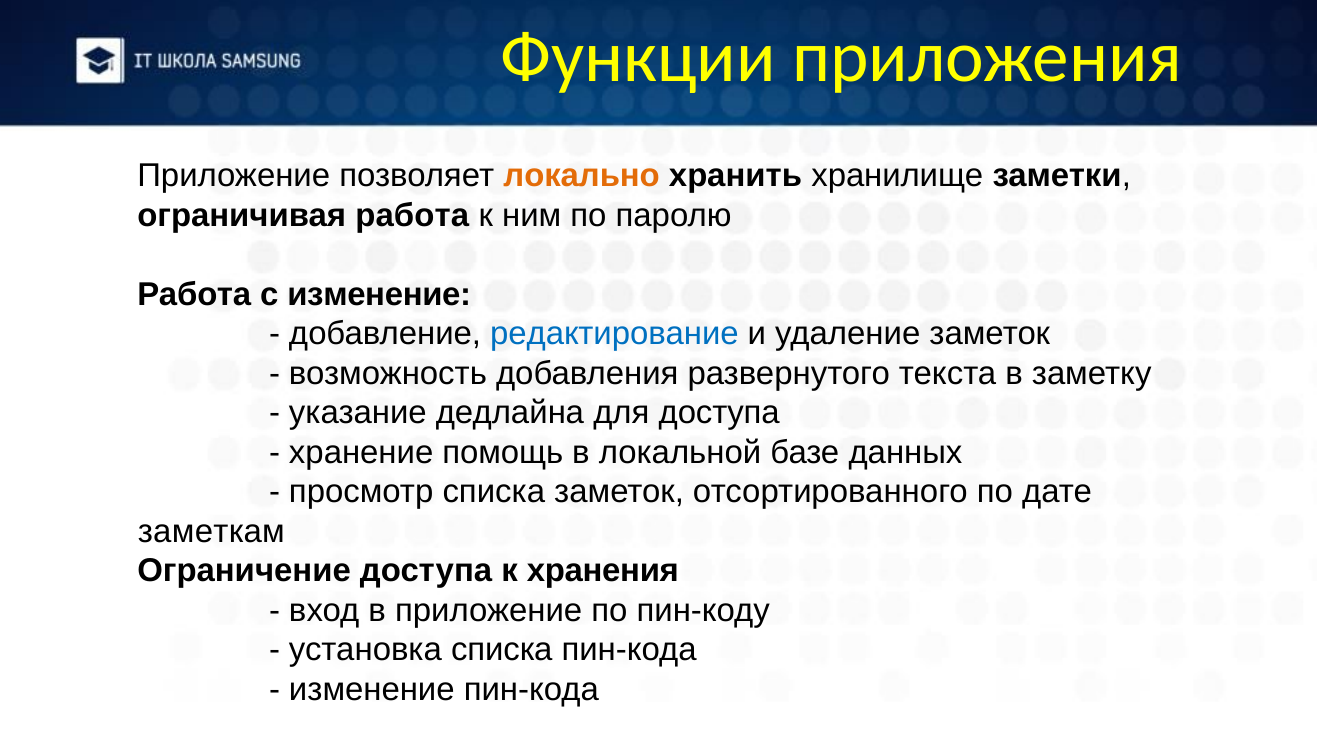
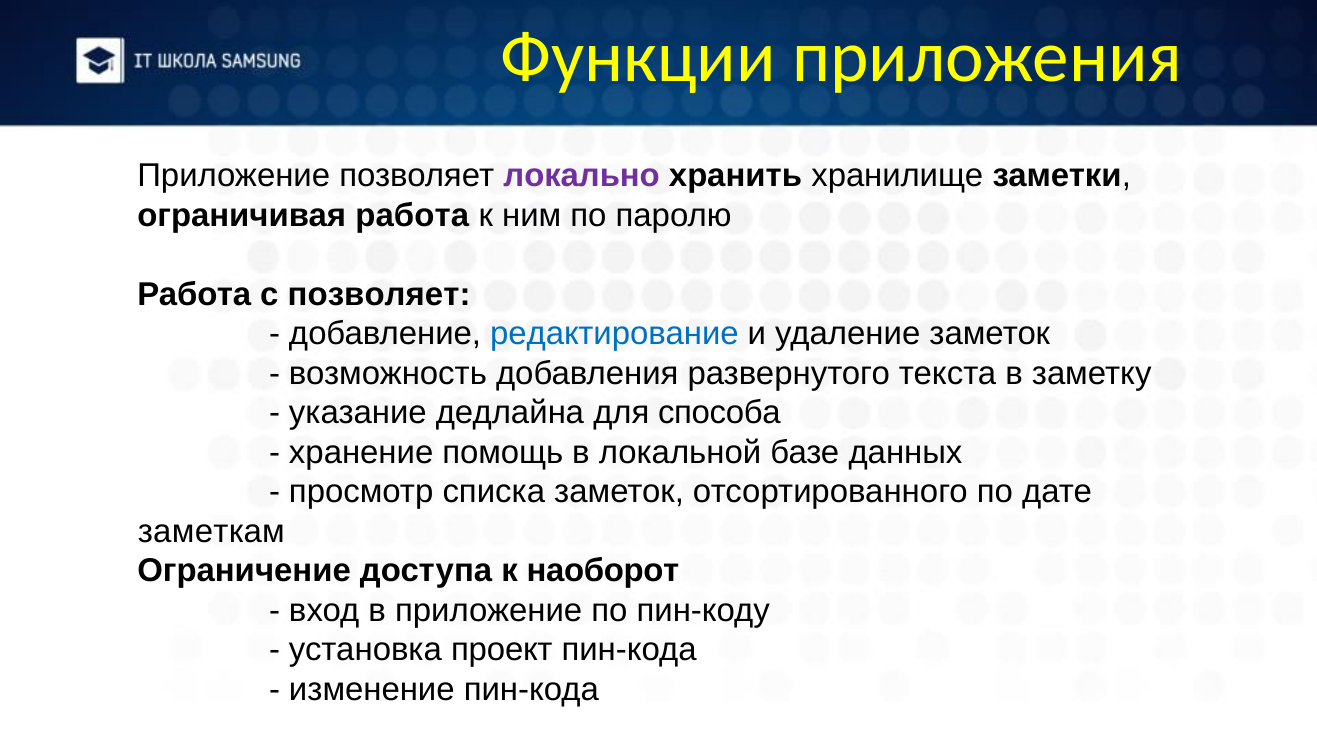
локально colour: orange -> purple
с изменение: изменение -> позволяет
для доступа: доступа -> способа
хранения: хранения -> наоборот
установка списка: списка -> проект
